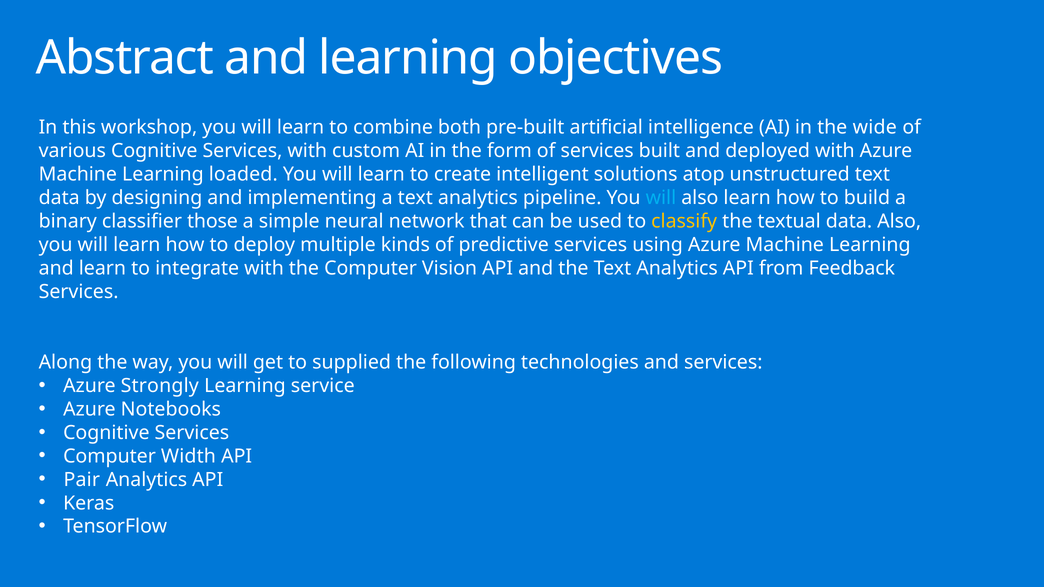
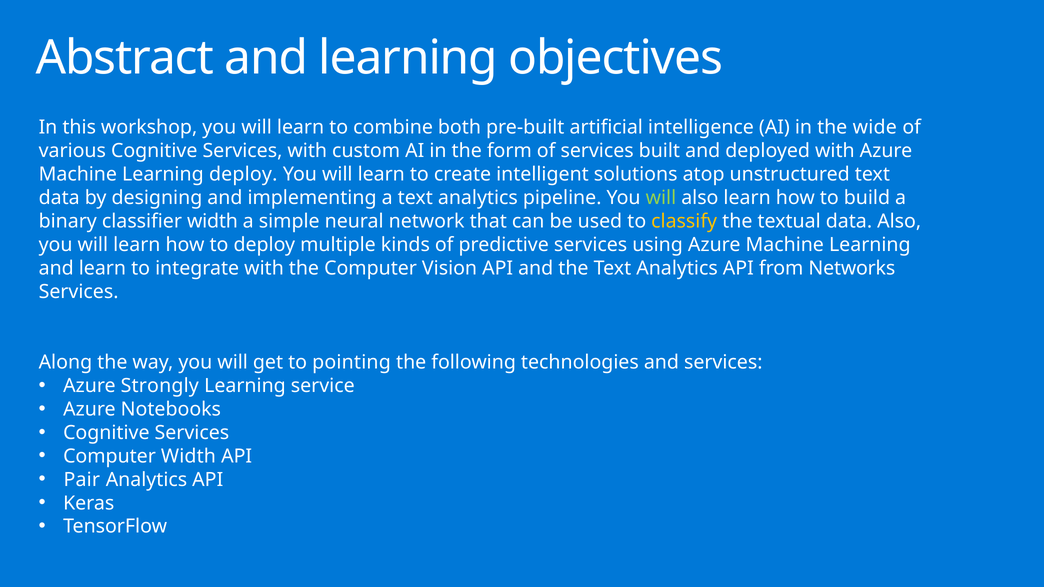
Learning loaded: loaded -> deploy
will at (661, 198) colour: light blue -> light green
classifier those: those -> width
Feedback: Feedback -> Networks
supplied: supplied -> pointing
